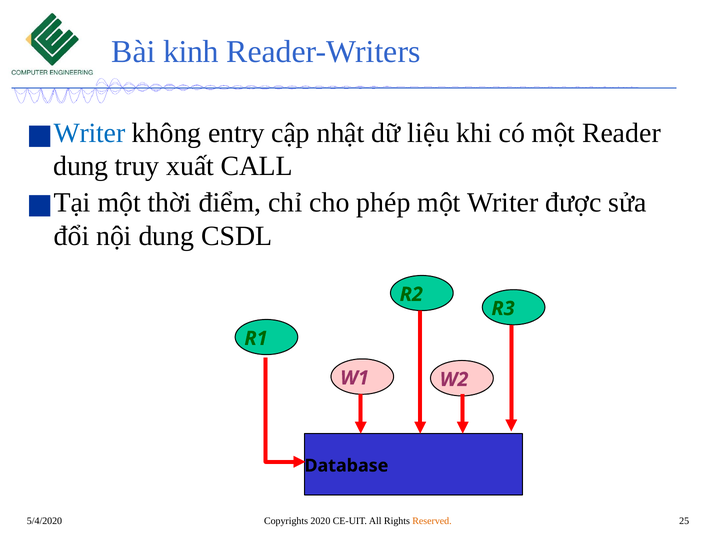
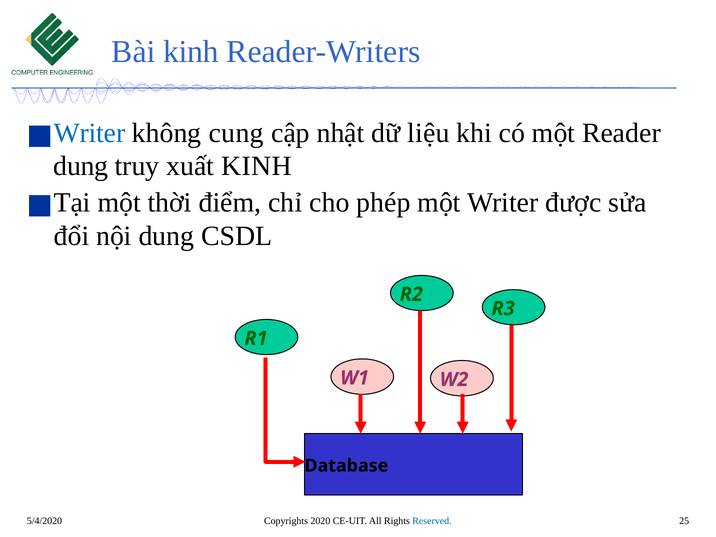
entry: entry -> cung
xuất CALL: CALL -> KINH
Reserved colour: orange -> blue
